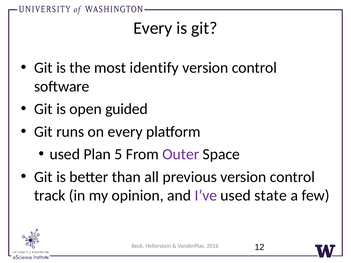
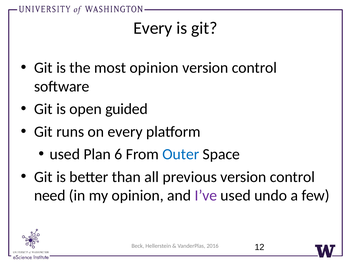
most identify: identify -> opinion
5: 5 -> 6
Outer colour: purple -> blue
track: track -> need
state: state -> undo
